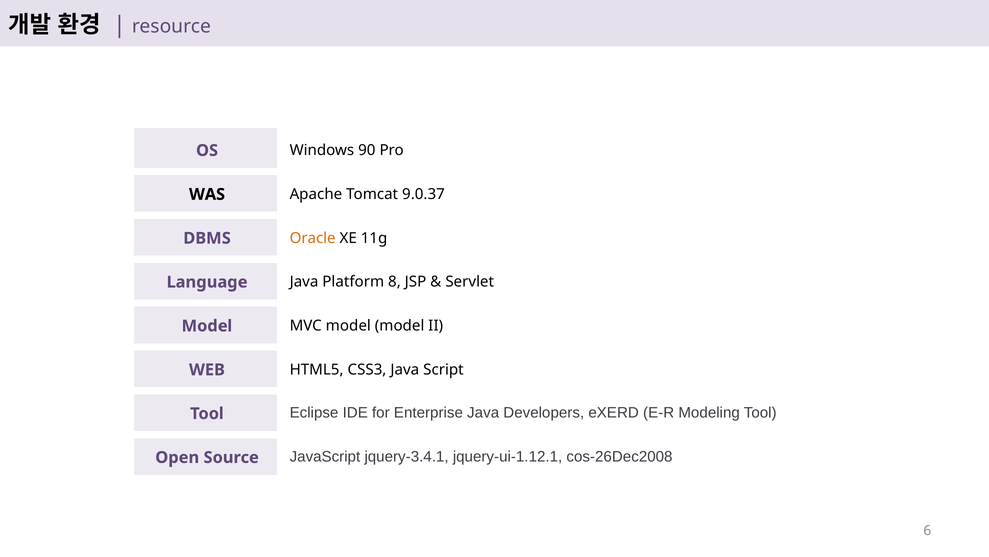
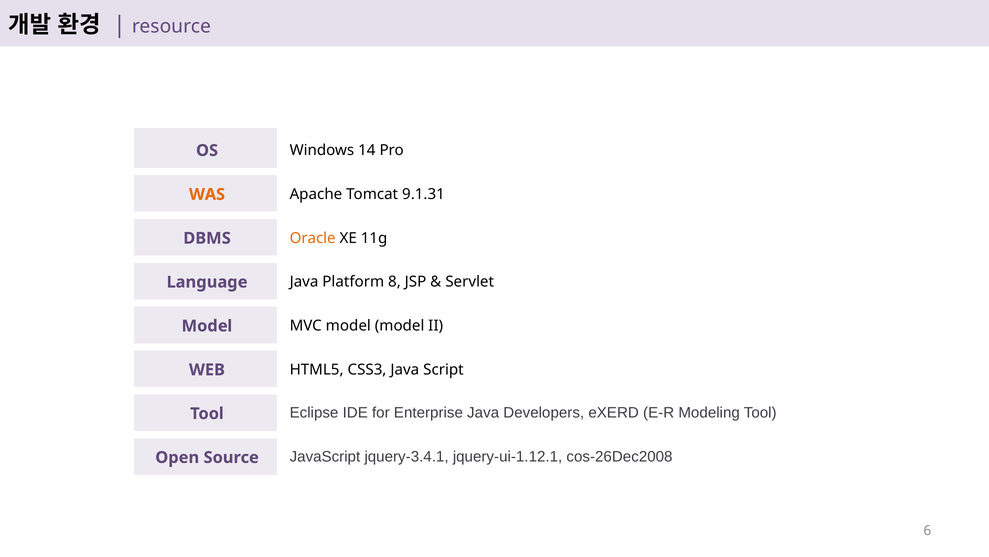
90: 90 -> 14
WAS colour: black -> orange
9.0.37: 9.0.37 -> 9.1.31
